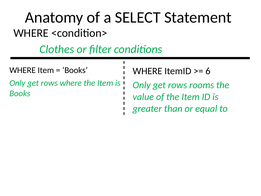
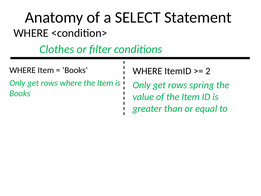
6: 6 -> 2
rooms: rooms -> spring
